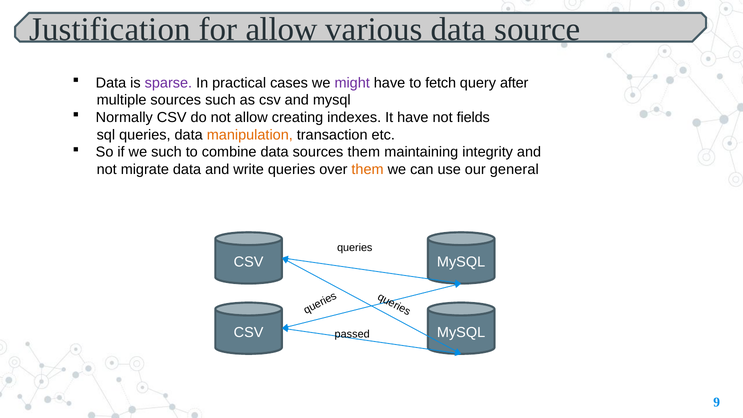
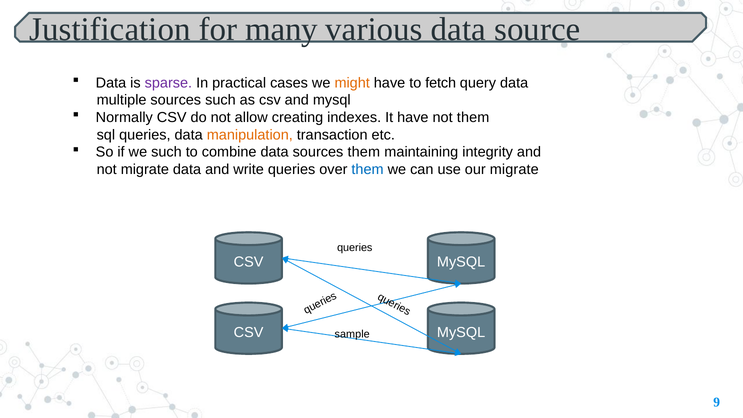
for allow: allow -> many
might colour: purple -> orange
query after: after -> data
not fields: fields -> them
them at (368, 169) colour: orange -> blue
our general: general -> migrate
passed: passed -> sample
